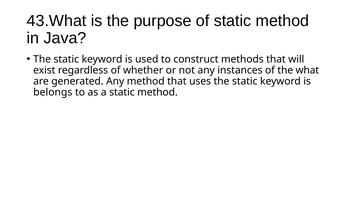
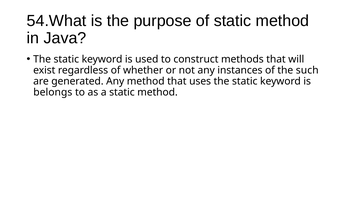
43.What: 43.What -> 54.What
what: what -> such
